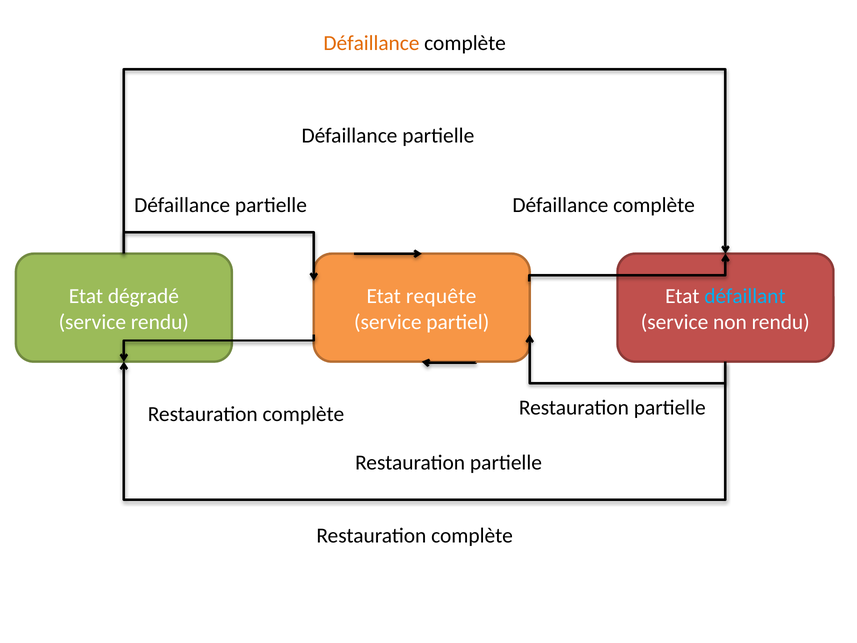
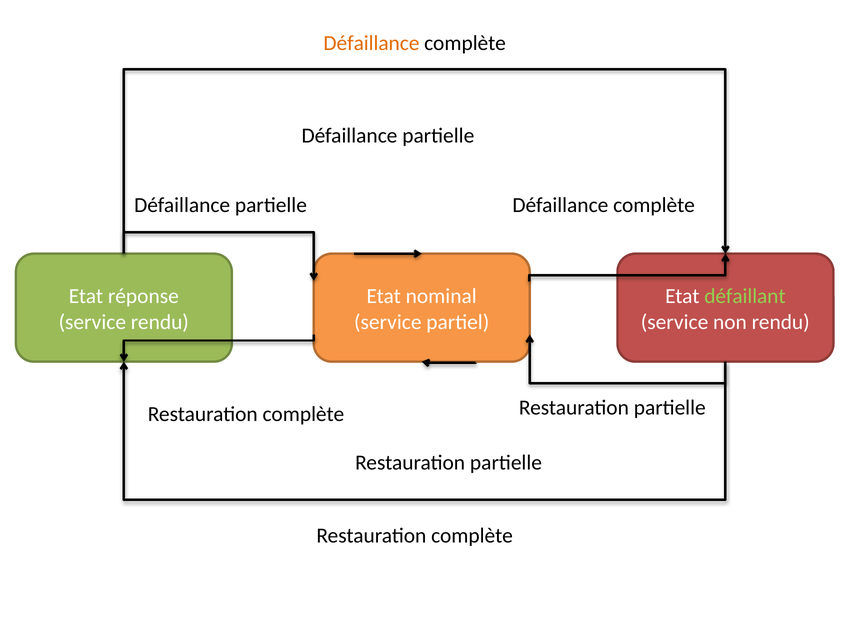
dégradé: dégradé -> réponse
requête: requête -> nominal
défaillant colour: light blue -> light green
